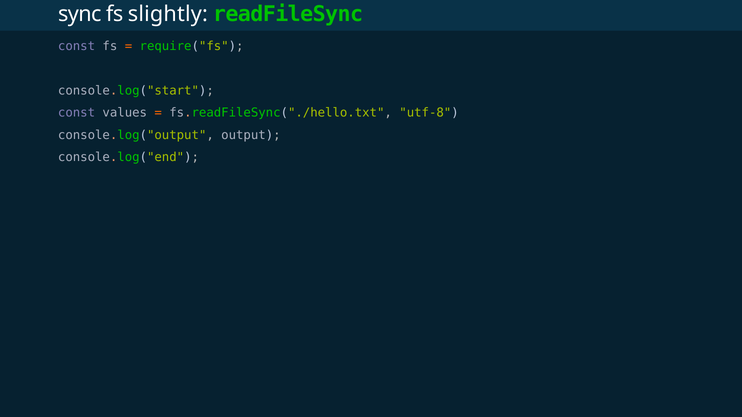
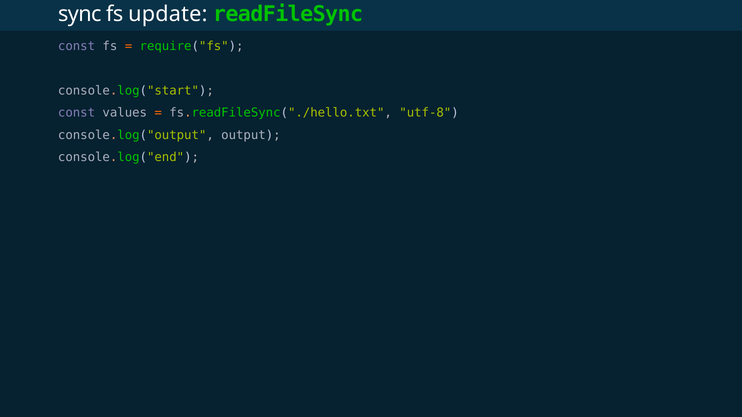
slightly: slightly -> update
